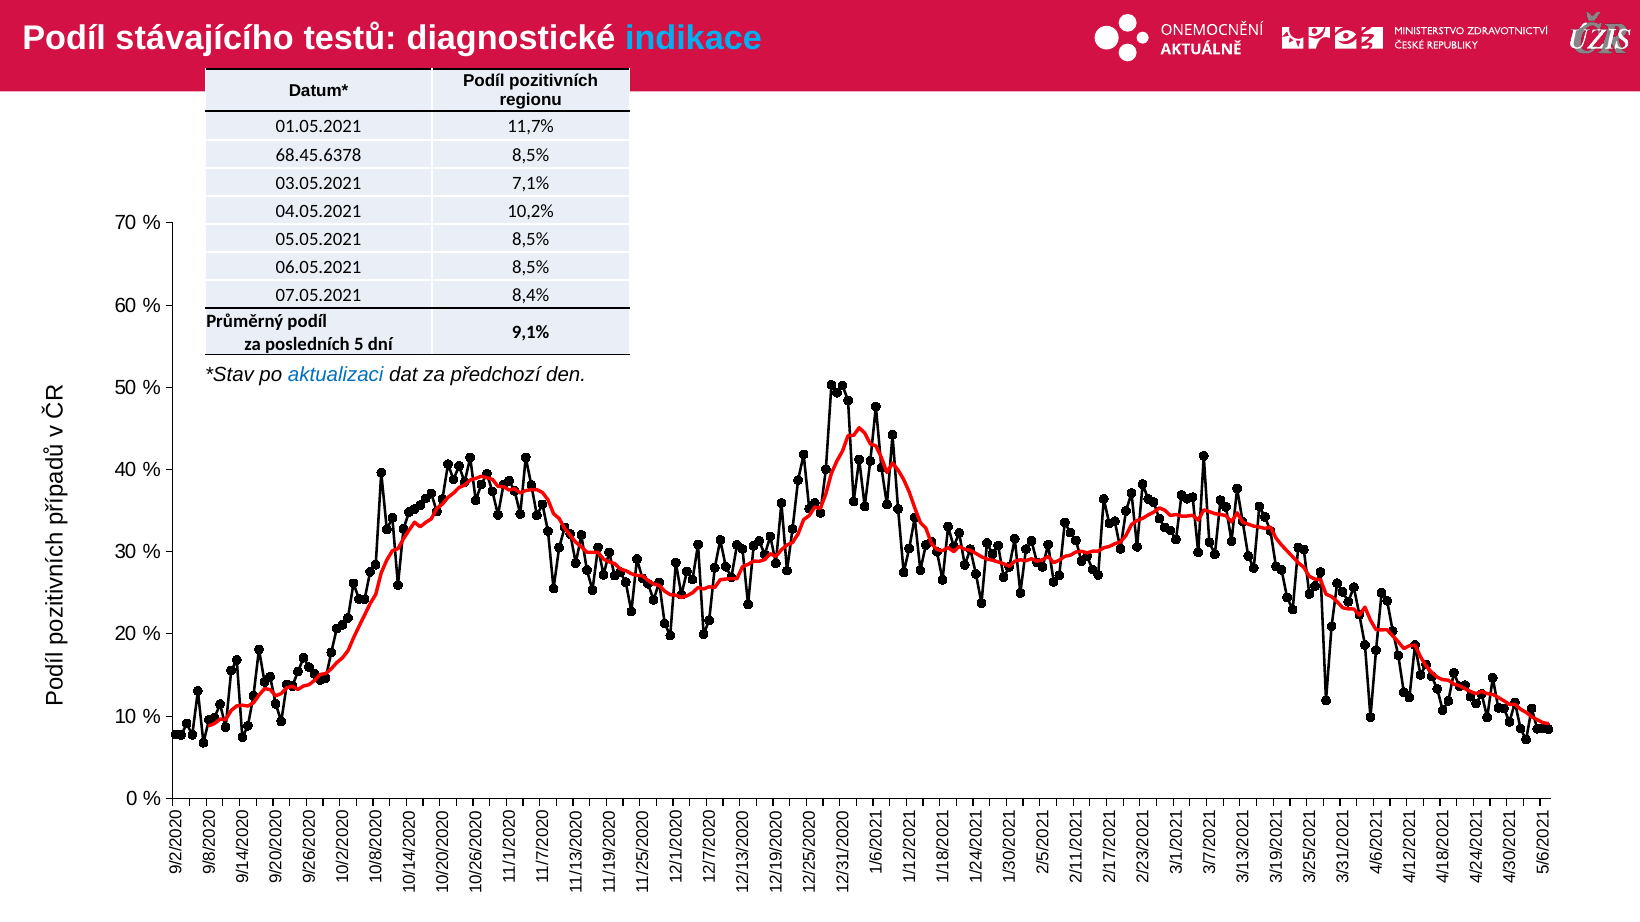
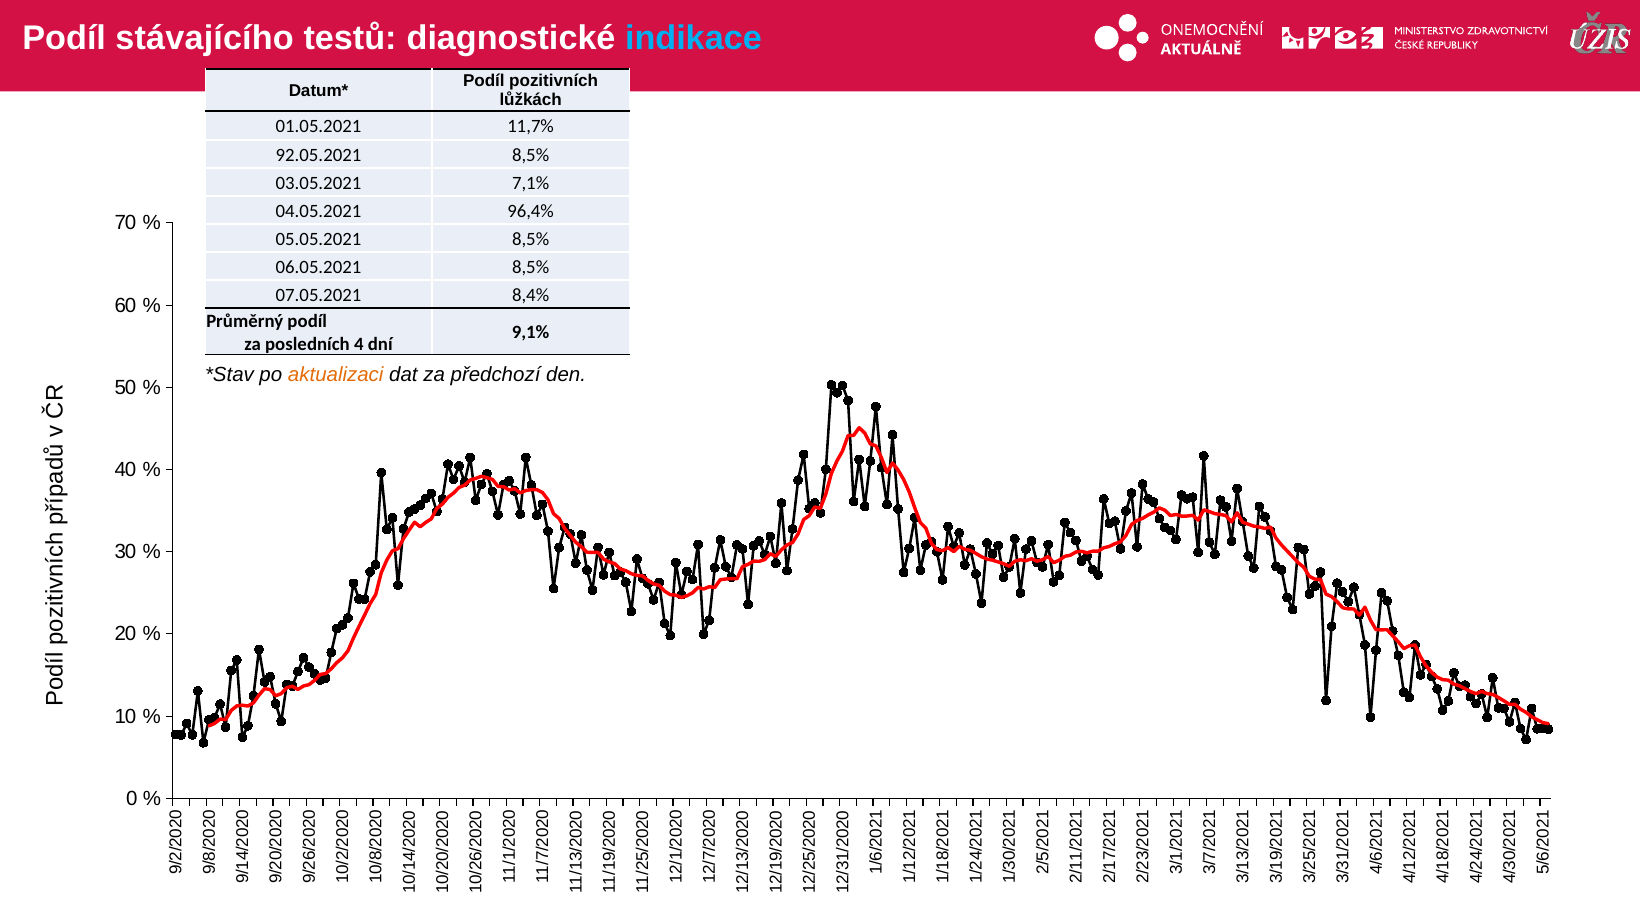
regionu: regionu -> lůžkách
68.45.6378: 68.45.6378 -> 92.05.2021
10,2%: 10,2% -> 96,4%
posledních 5: 5 -> 4
aktualizaci colour: blue -> orange
